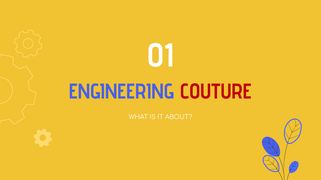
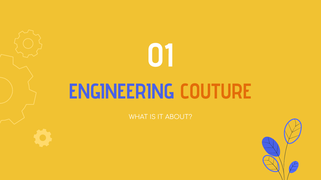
COUTURE colour: red -> orange
